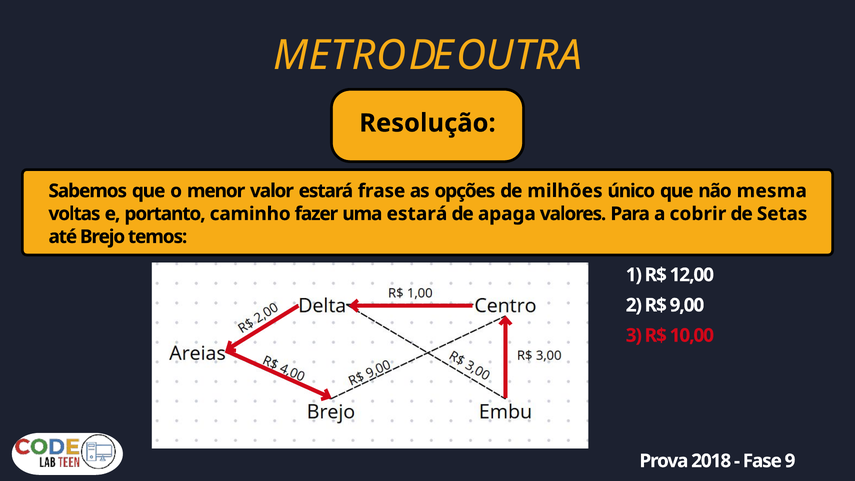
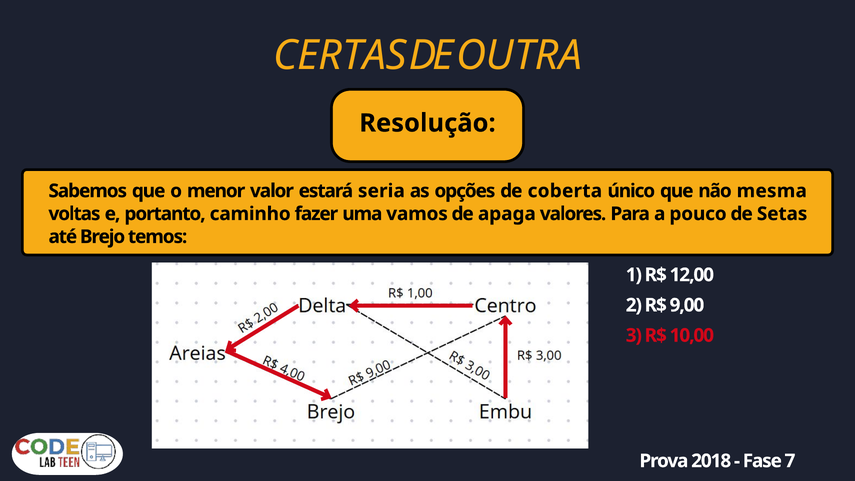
METRO: METRO -> CERTAS
frase: frase -> seria
milhões: milhões -> coberta
uma estará: estará -> vamos
cobrir: cobrir -> pouco
9: 9 -> 7
